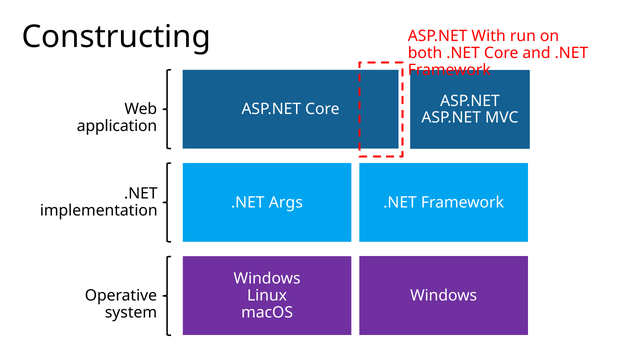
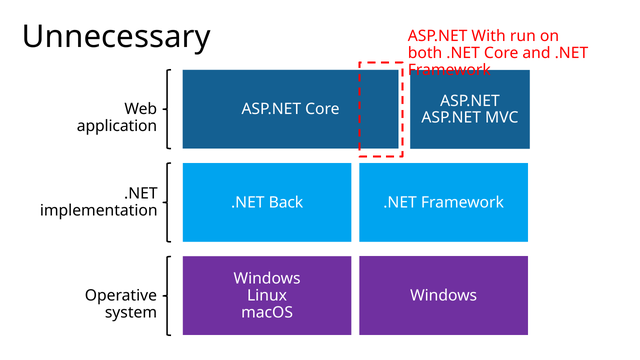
Constructing: Constructing -> Unnecessary
Args: Args -> Back
